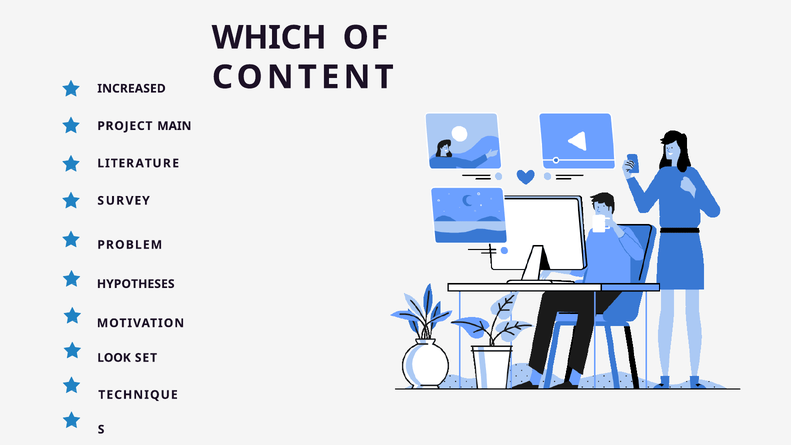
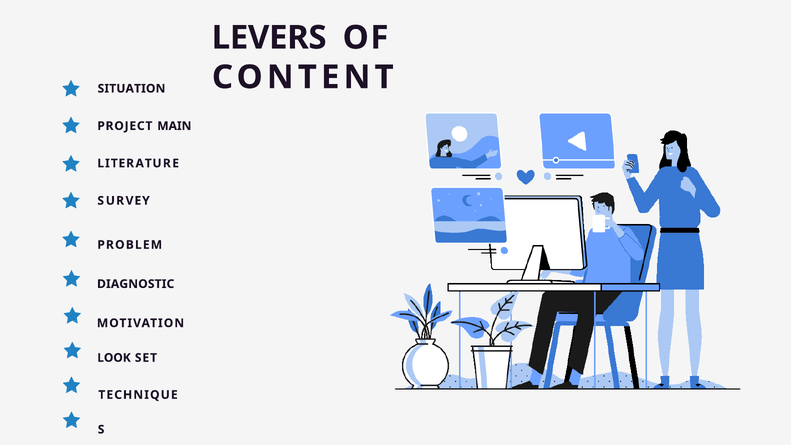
WHICH: WHICH -> LEVERS
INCREASED: INCREASED -> SITUATION
HYPOTHESES: HYPOTHESES -> DIAGNOSTIC
